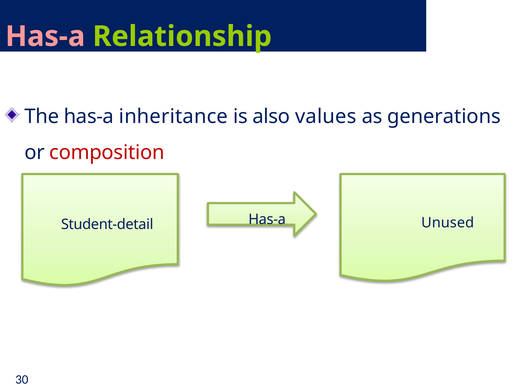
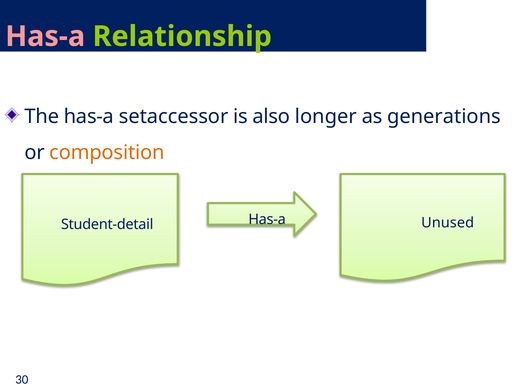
inheritance: inheritance -> setaccessor
values: values -> longer
composition colour: red -> orange
